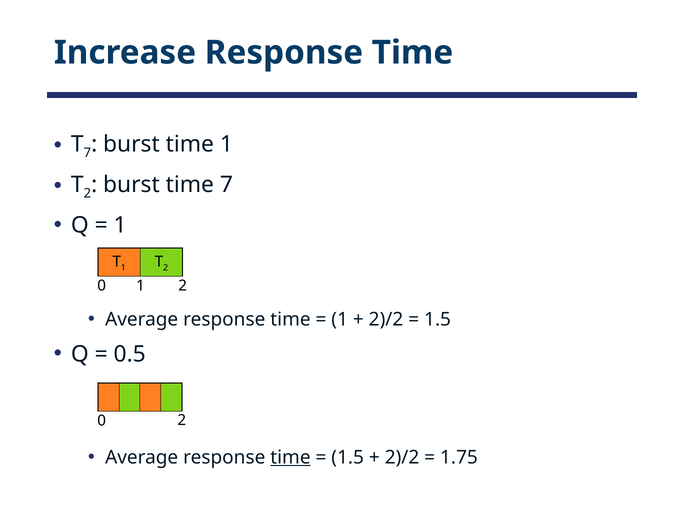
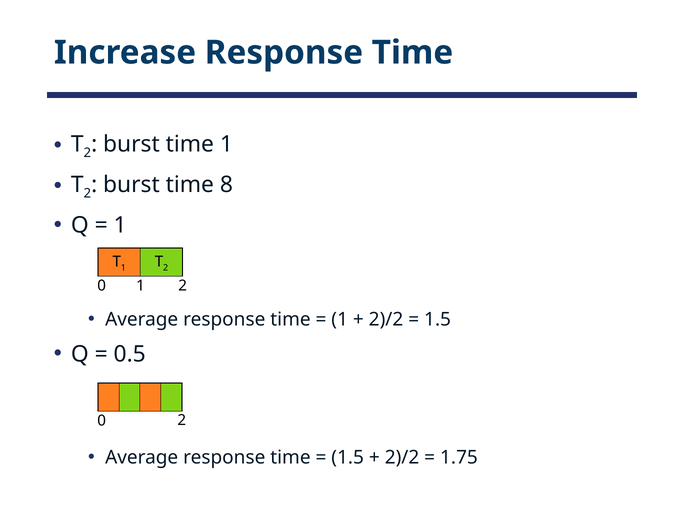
7 at (87, 153): 7 -> 2
time 7: 7 -> 8
time at (290, 457) underline: present -> none
